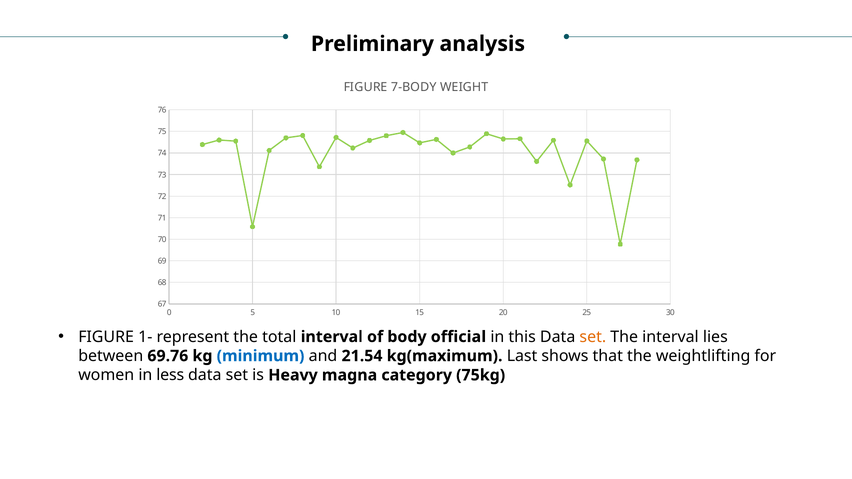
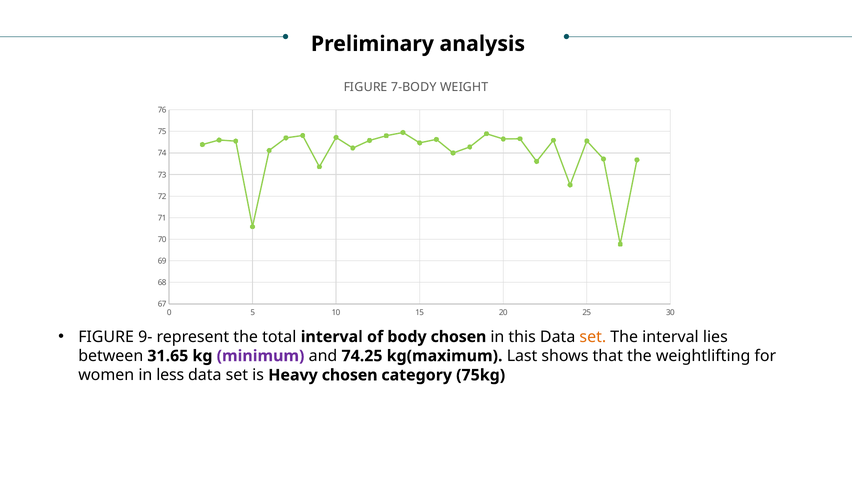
1-: 1- -> 9-
body official: official -> chosen
69.76: 69.76 -> 31.65
minimum colour: blue -> purple
21.54: 21.54 -> 74.25
Heavy magna: magna -> chosen
